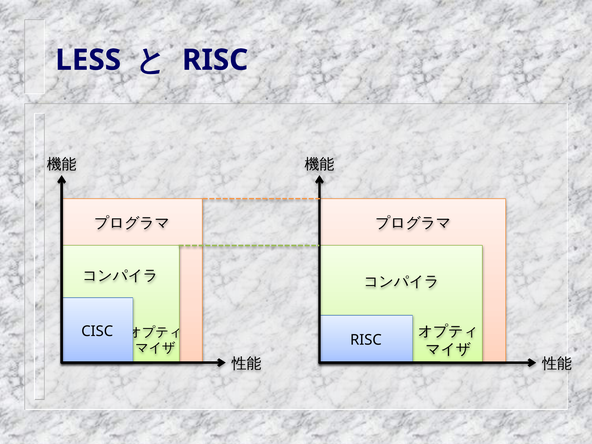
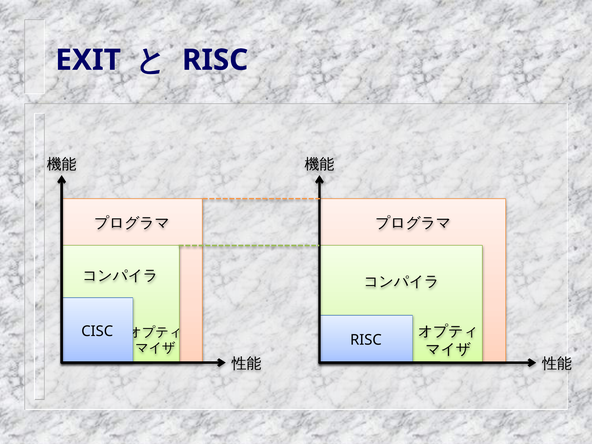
LESS: LESS -> EXIT
